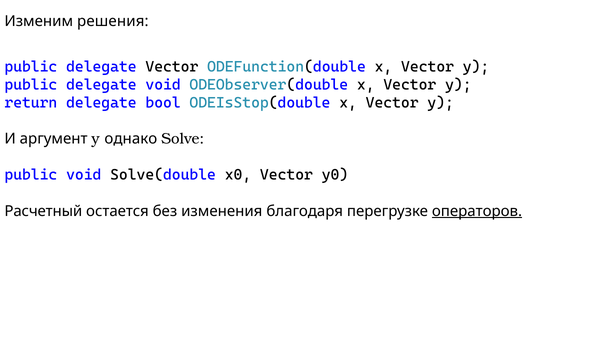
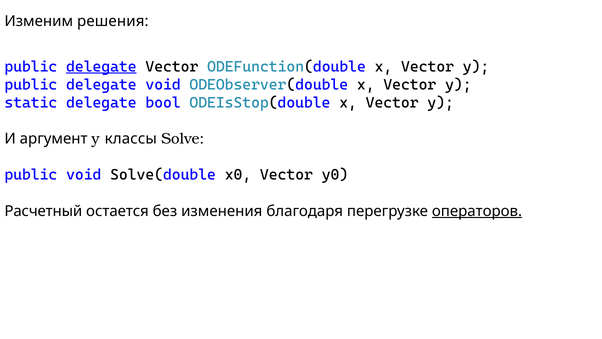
delegate at (101, 66) underline: none -> present
return: return -> static
однако: однако -> классы
